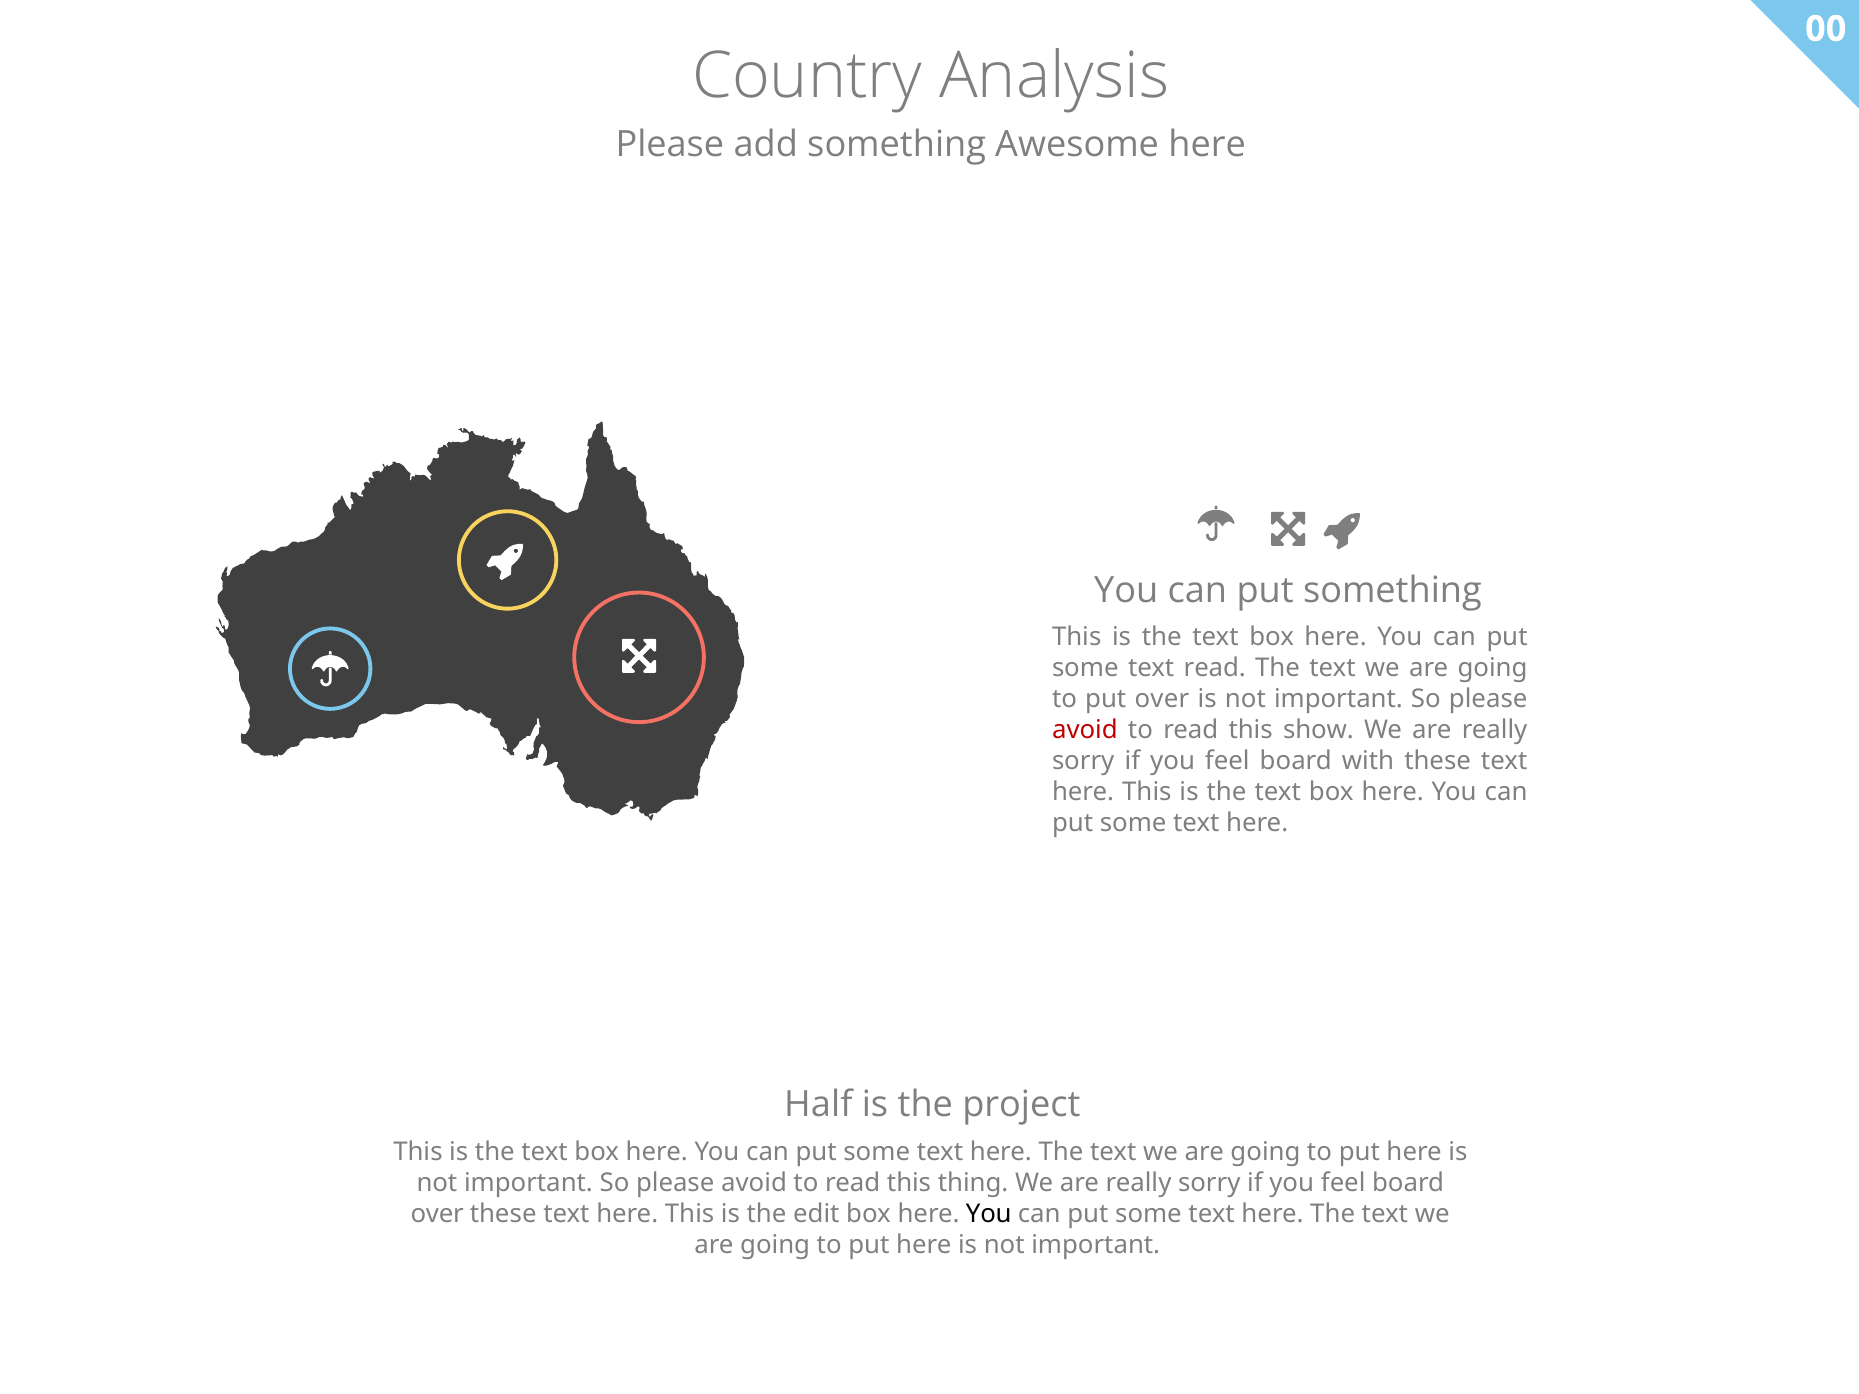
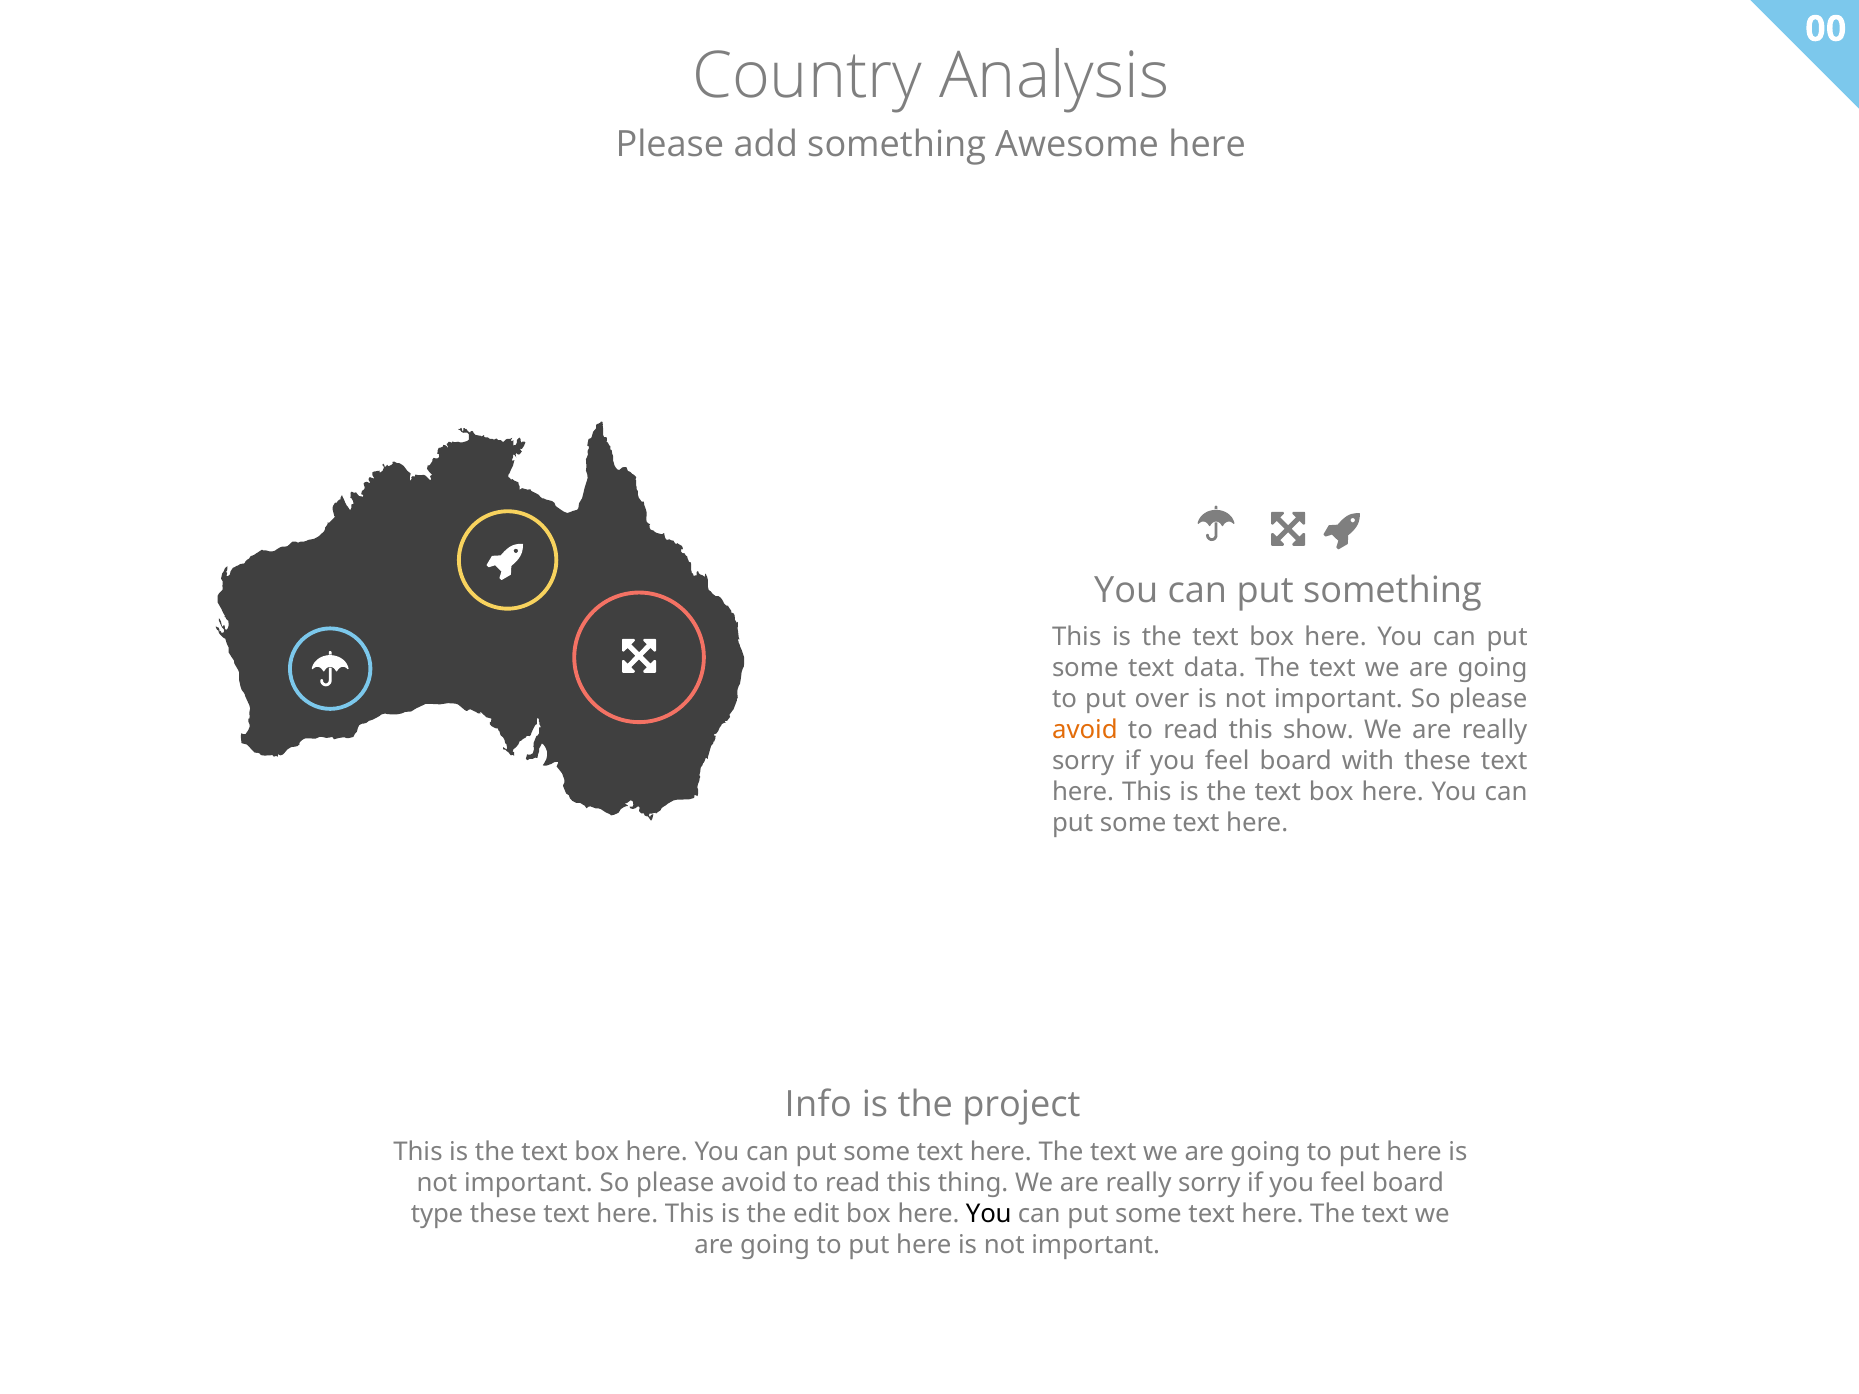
text read: read -> data
avoid at (1085, 730) colour: red -> orange
Half: Half -> Info
over at (437, 1214): over -> type
